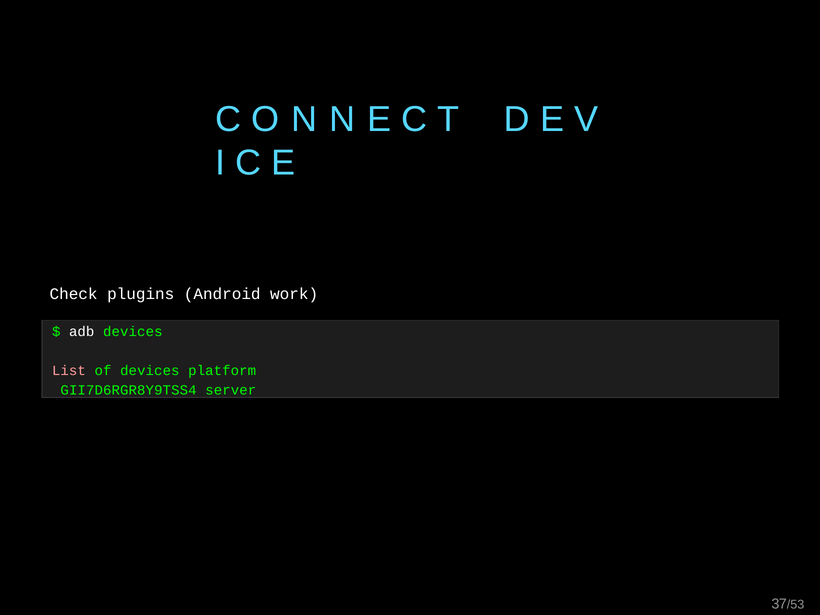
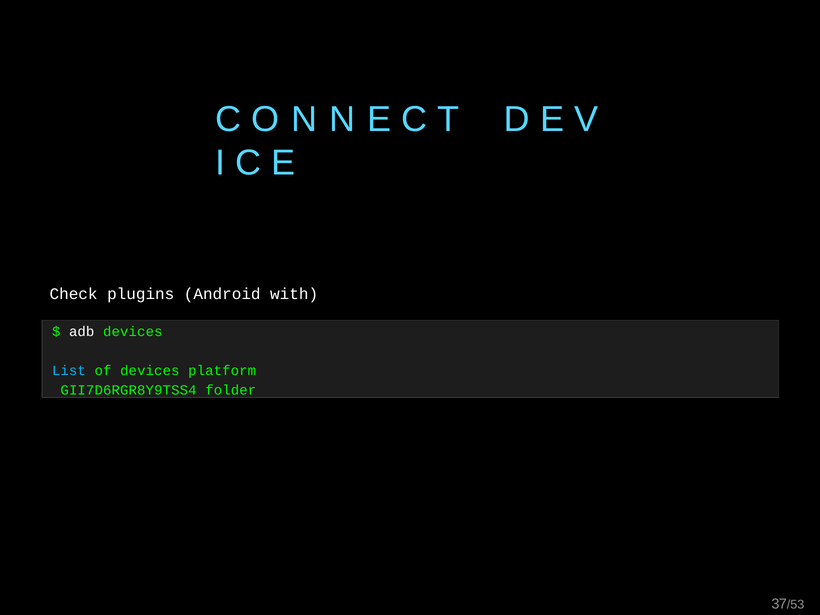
work: work -> with
List colour: pink -> light blue
server: server -> folder
